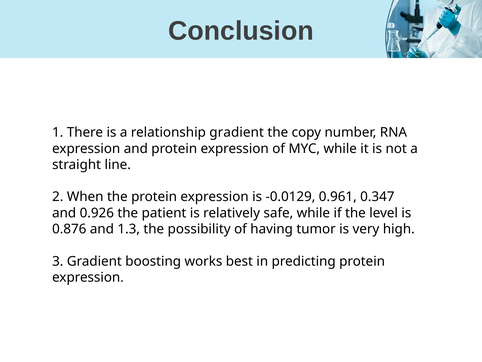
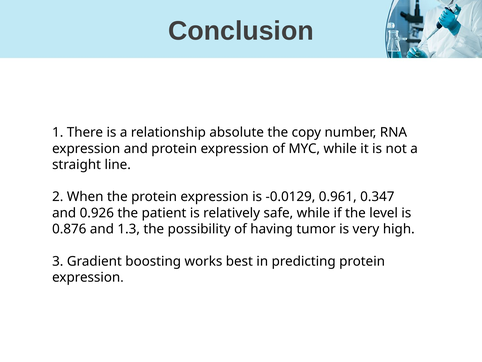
relationship gradient: gradient -> absolute
